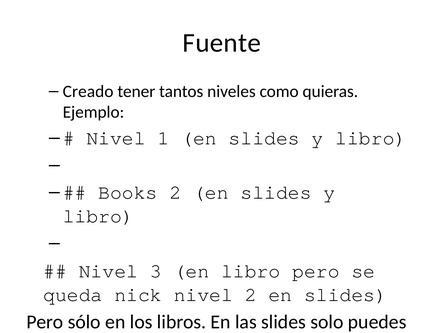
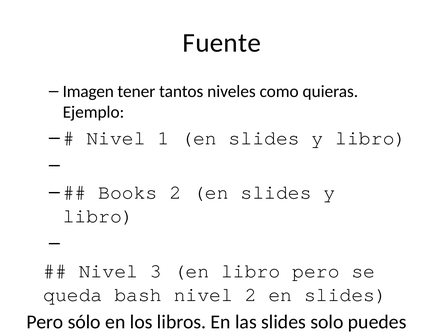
Creado: Creado -> Imagen
nick: nick -> bash
